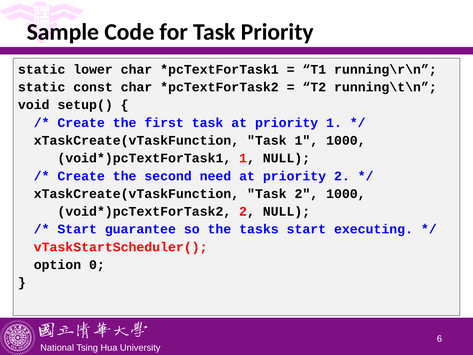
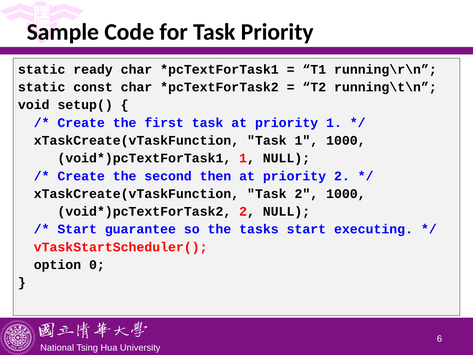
lower: lower -> ready
need: need -> then
